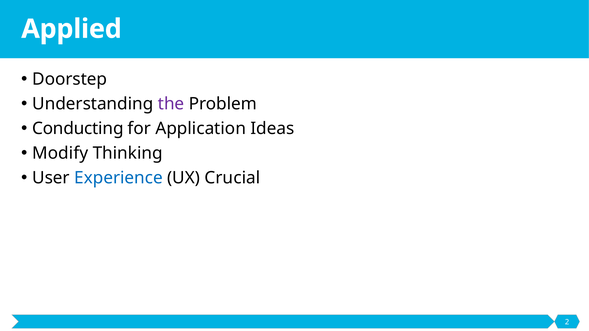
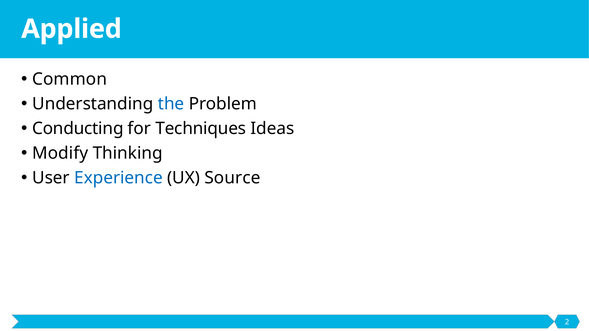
Doorstep: Doorstep -> Common
the colour: purple -> blue
Application: Application -> Techniques
Crucial: Crucial -> Source
